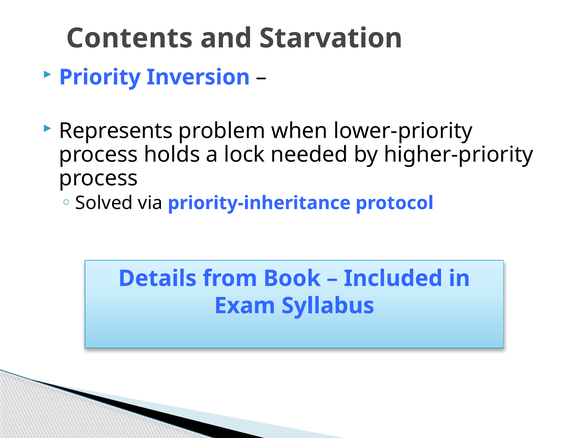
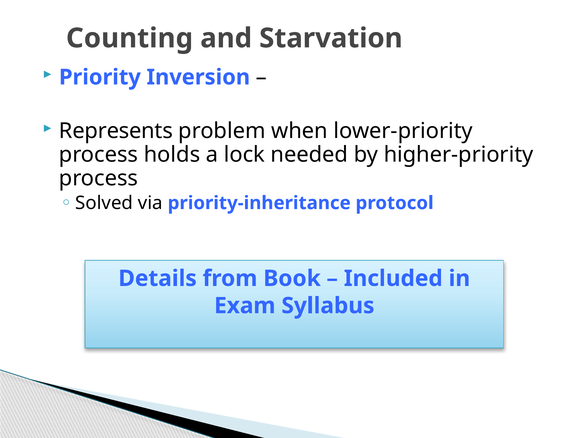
Contents: Contents -> Counting
